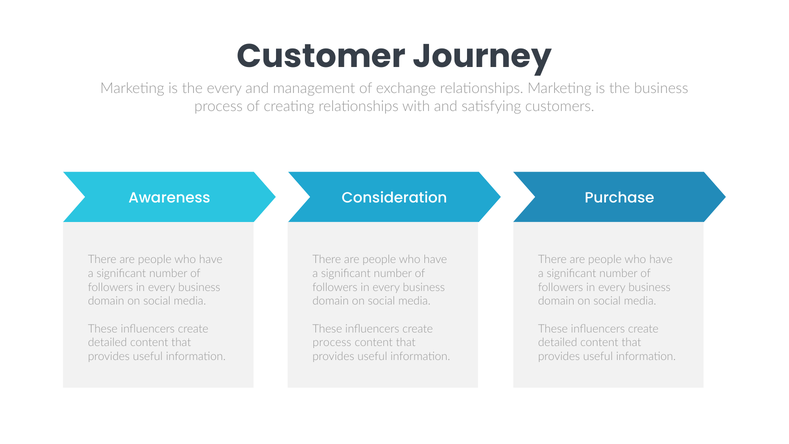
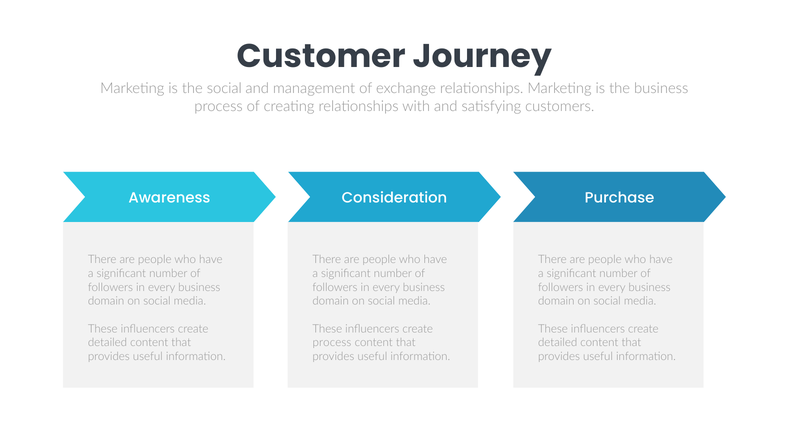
the every: every -> social
